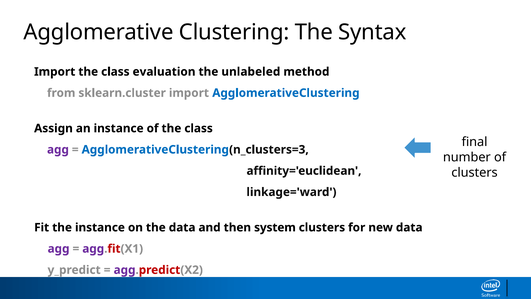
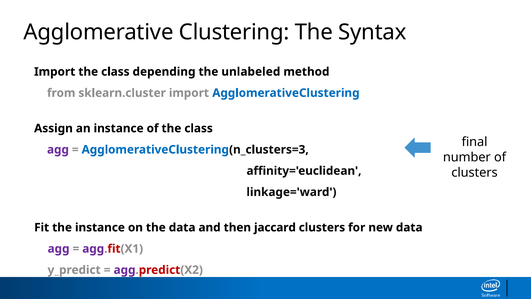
evaluation: evaluation -> depending
system: system -> jaccard
